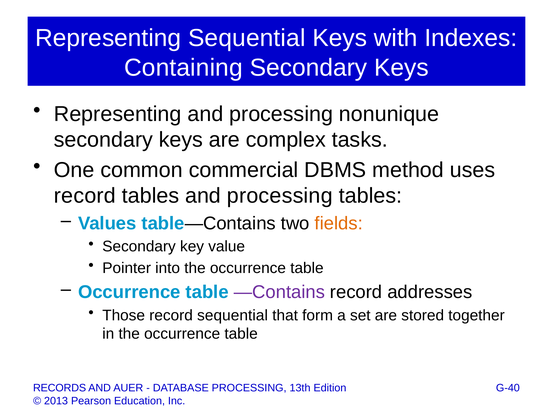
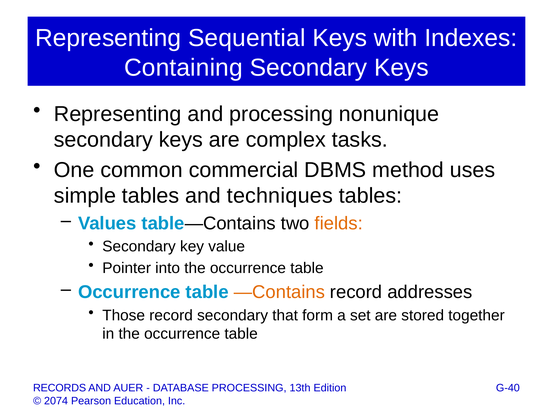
record at (85, 196): record -> simple
tables and processing: processing -> techniques
—Contains colour: purple -> orange
record sequential: sequential -> secondary
2013: 2013 -> 2074
